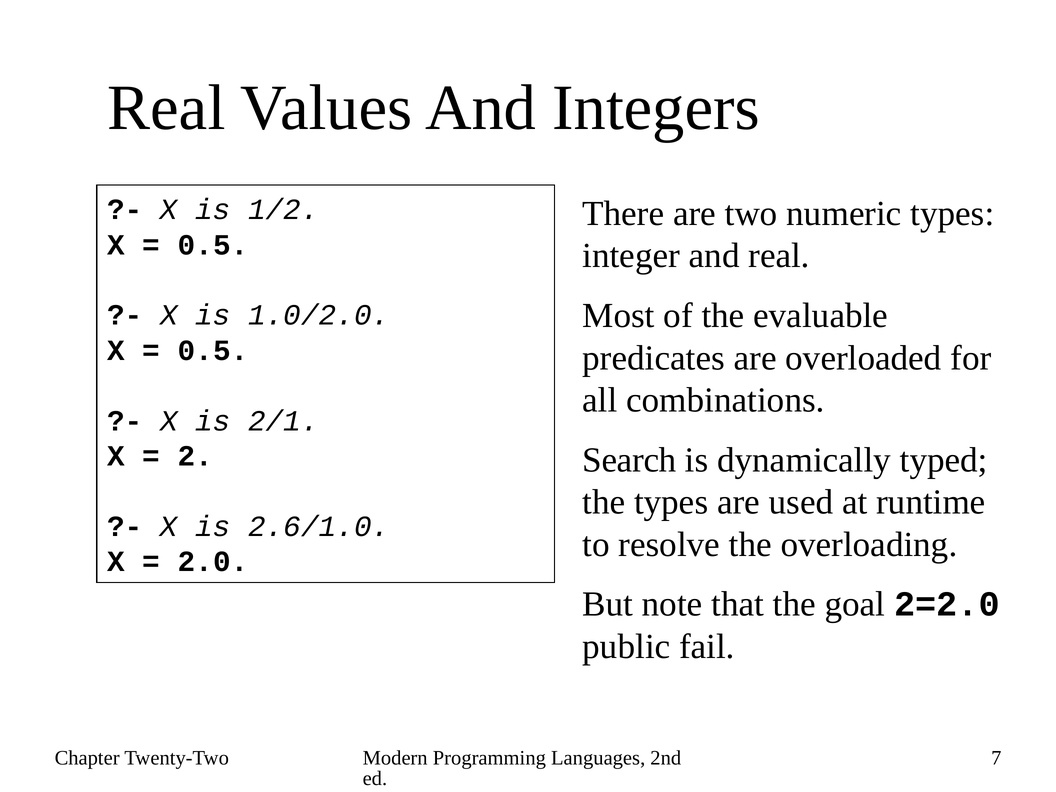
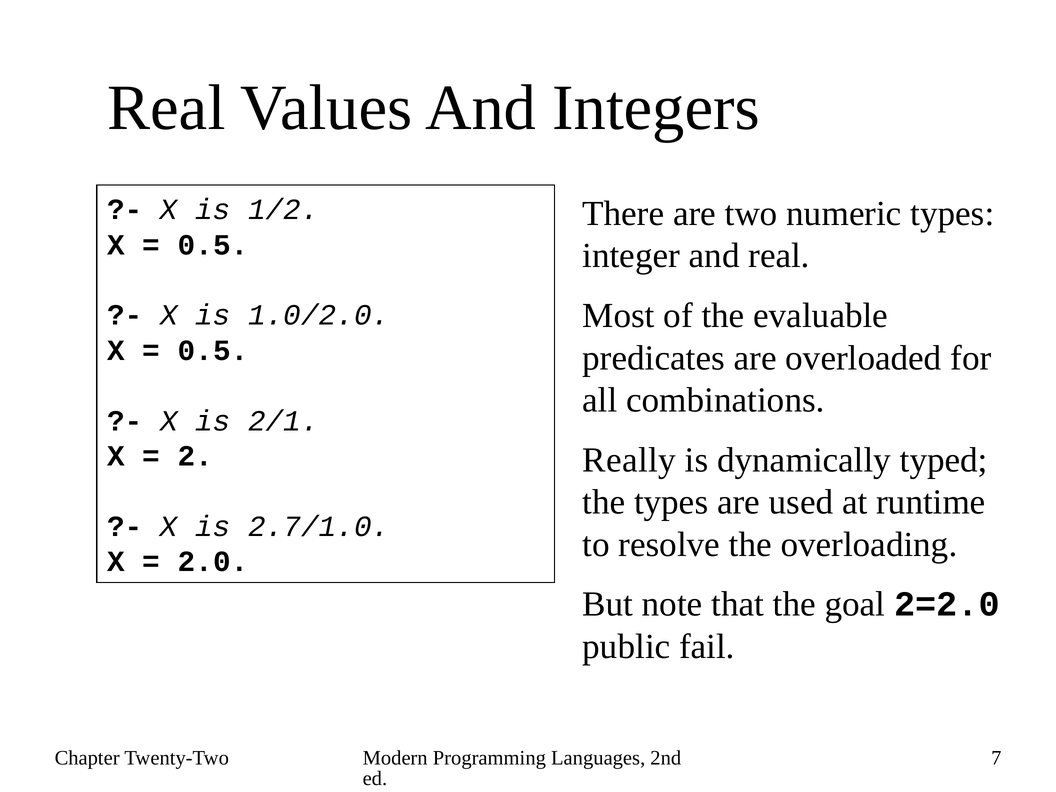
Search: Search -> Really
2.6/1.0: 2.6/1.0 -> 2.7/1.0
